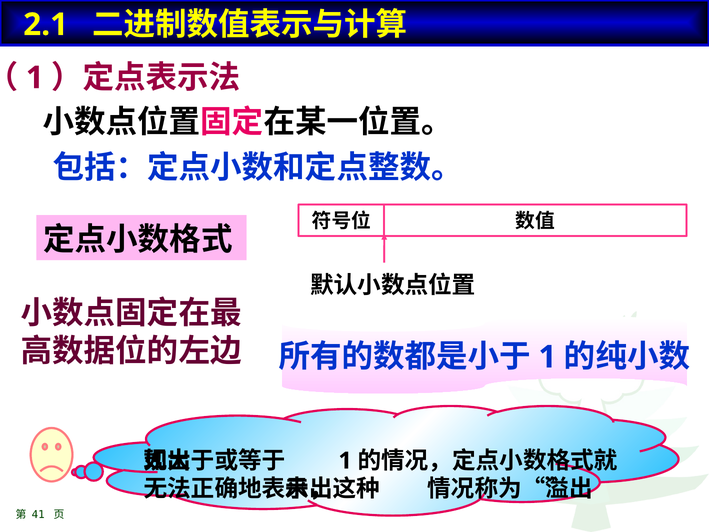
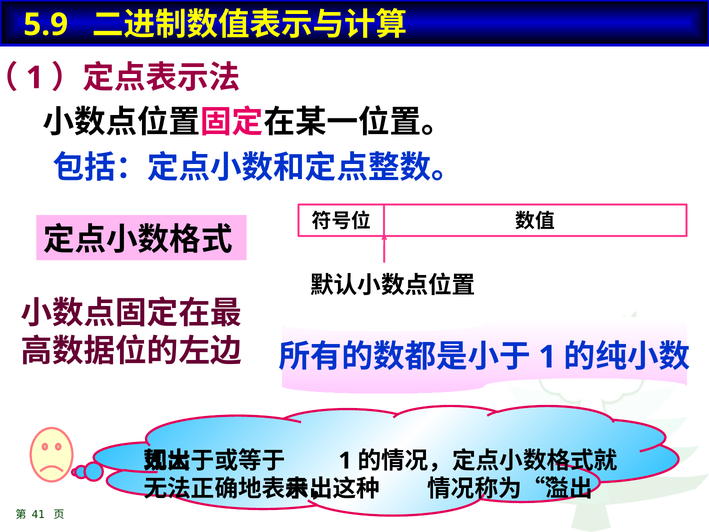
2.1: 2.1 -> 5.9
